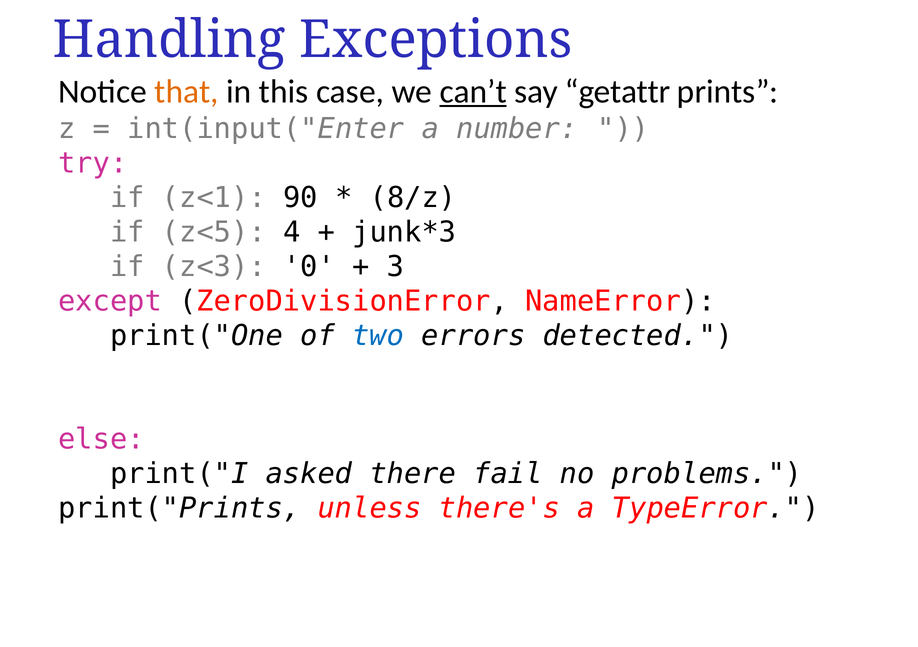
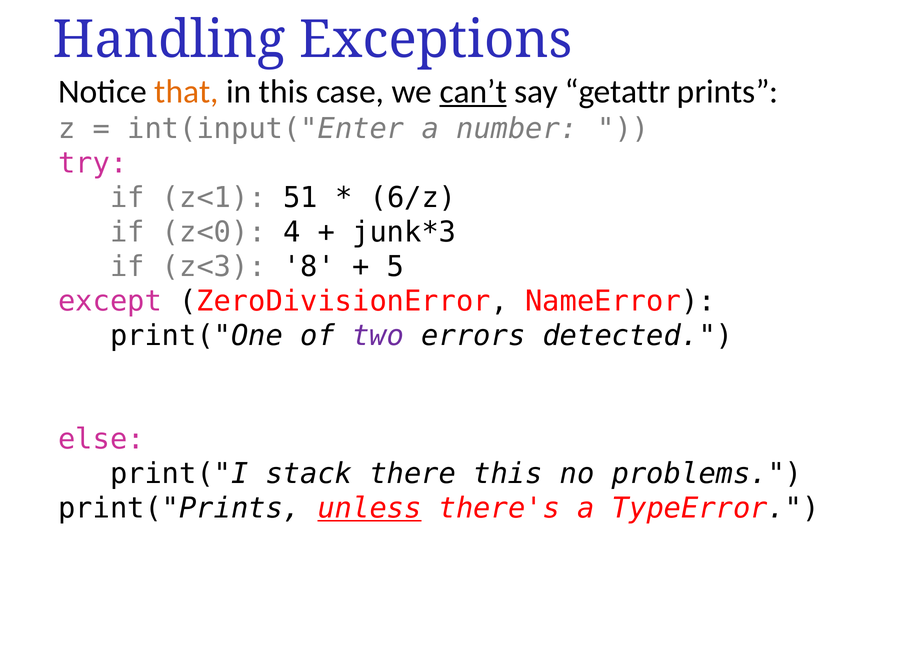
90: 90 -> 51
8/z: 8/z -> 6/z
z<5: z<5 -> z<0
0: 0 -> 8
3: 3 -> 5
two colour: blue -> purple
asked: asked -> stack
there fail: fail -> this
unless underline: none -> present
